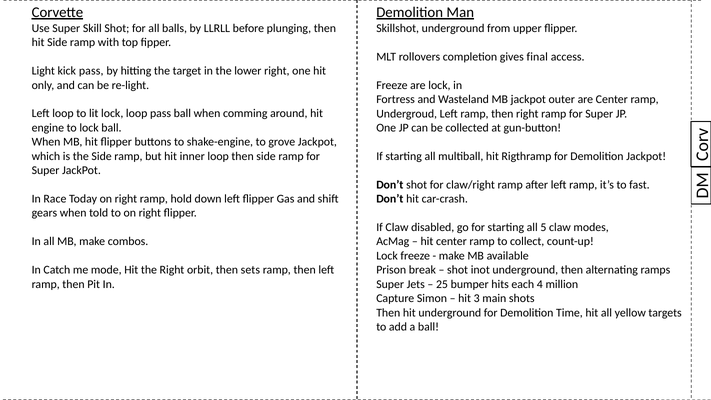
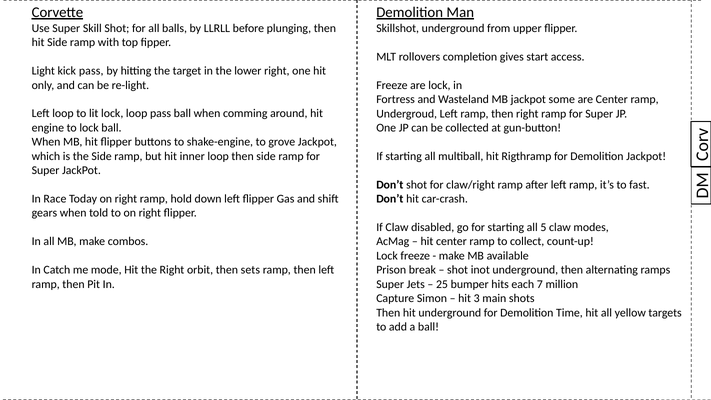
final: final -> start
outer: outer -> some
4: 4 -> 7
